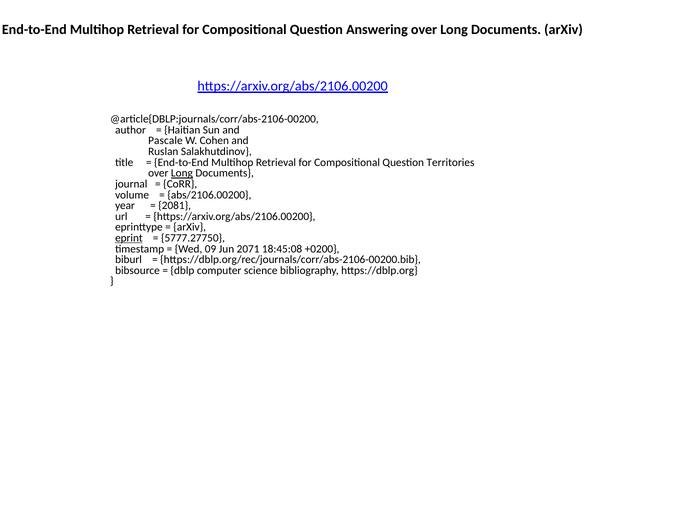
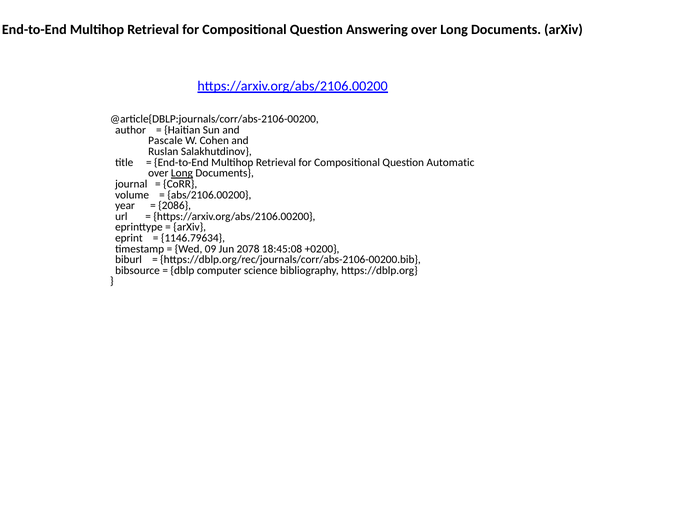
Territories: Territories -> Automatic
2081: 2081 -> 2086
eprint underline: present -> none
5777.27750: 5777.27750 -> 1146.79634
2071: 2071 -> 2078
